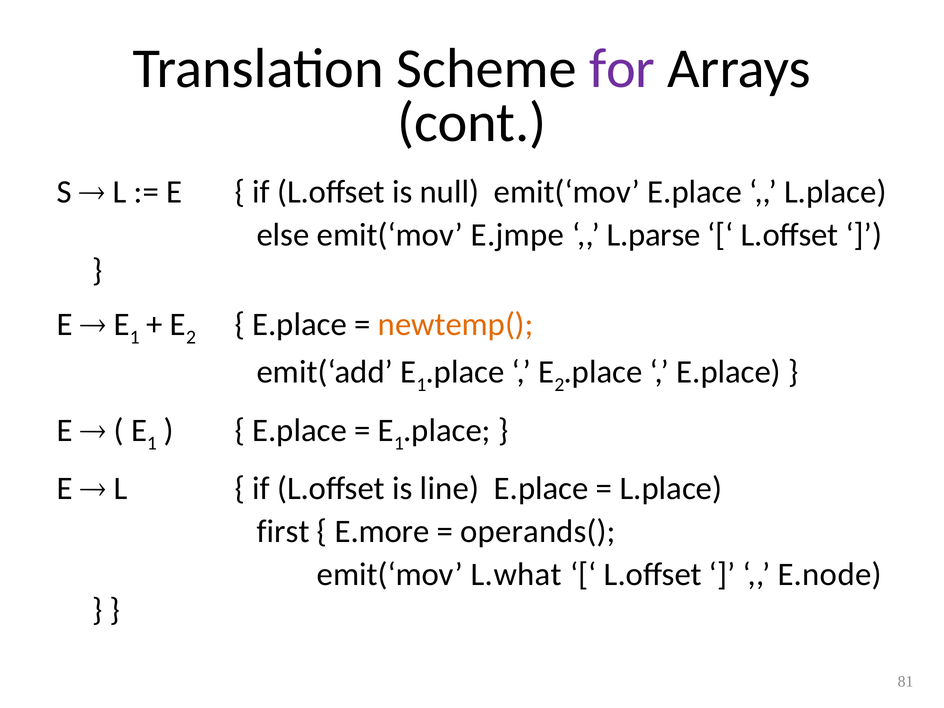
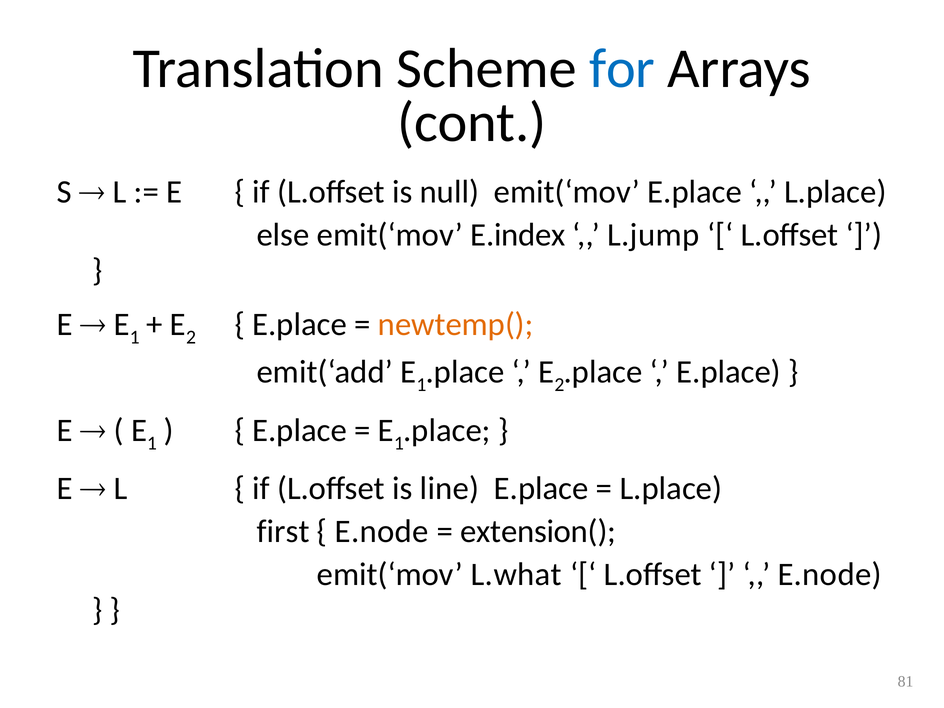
for colour: purple -> blue
E.jmpe: E.jmpe -> E.index
L.parse: L.parse -> L.jump
E.more at (382, 531): E.more -> E.node
operands(: operands( -> extension(
